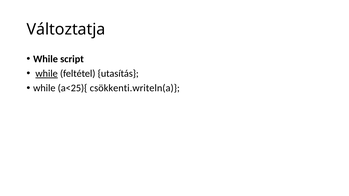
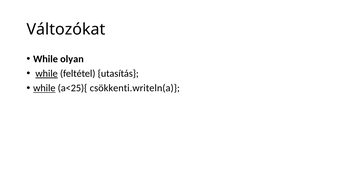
Változtatja: Változtatja -> Változókat
script: script -> olyan
while at (44, 88) underline: none -> present
